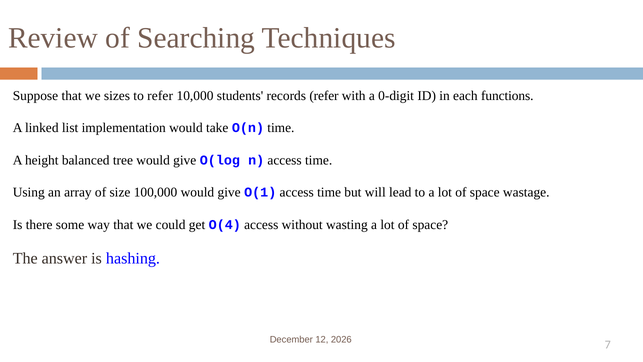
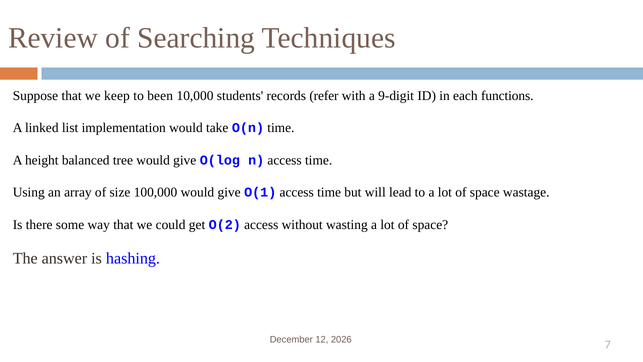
sizes: sizes -> keep
to refer: refer -> been
0-digit: 0-digit -> 9-digit
O(4: O(4 -> O(2
